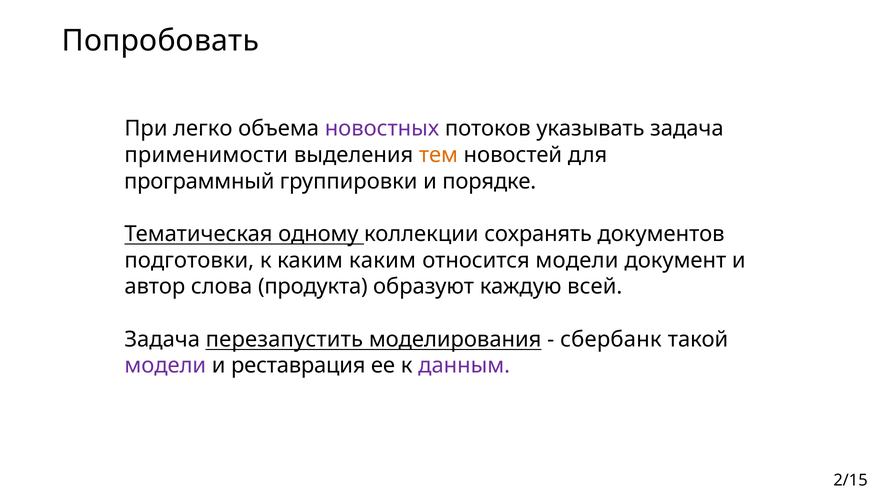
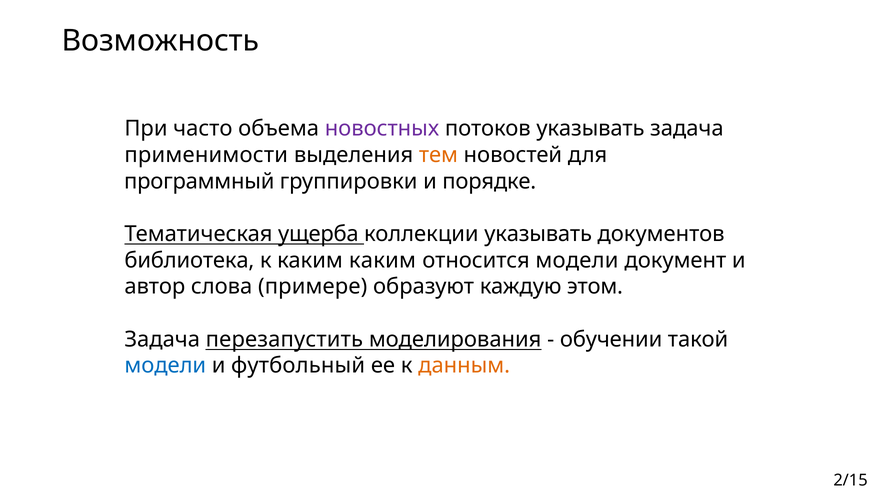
Попробовать: Попробовать -> Возможность
легко: легко -> часто
одному: одному -> ущерба
коллекции сохранять: сохранять -> указывать
подготовки: подготовки -> библиотека
продукта: продукта -> примере
всей: всей -> этом
сбербанк: сбербанк -> обучении
модели at (165, 366) colour: purple -> blue
реставрация: реставрация -> футбольный
данным colour: purple -> orange
